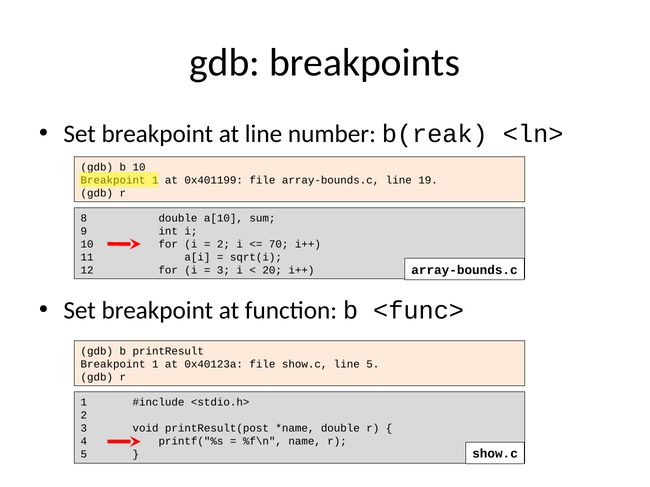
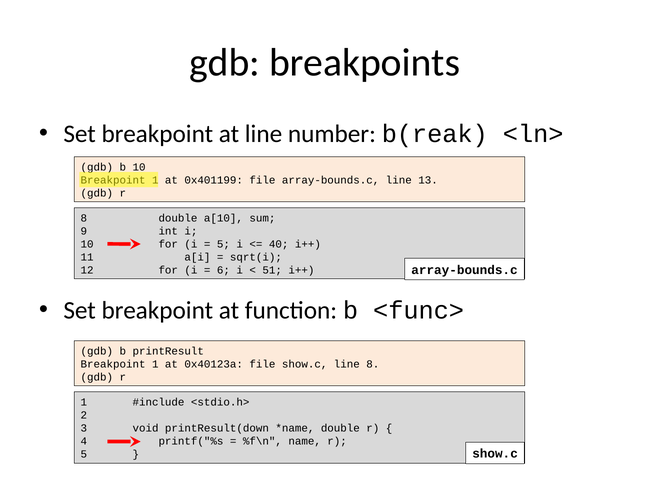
19: 19 -> 13
2 at (223, 244): 2 -> 5
70: 70 -> 40
3 at (223, 270): 3 -> 6
20: 20 -> 51
line 5: 5 -> 8
printResult(post: printResult(post -> printResult(down
